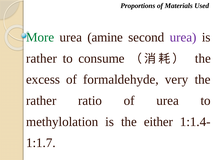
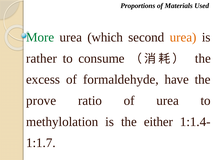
amine: amine -> which
urea at (183, 37) colour: purple -> orange
very: very -> have
rather at (41, 100): rather -> prove
